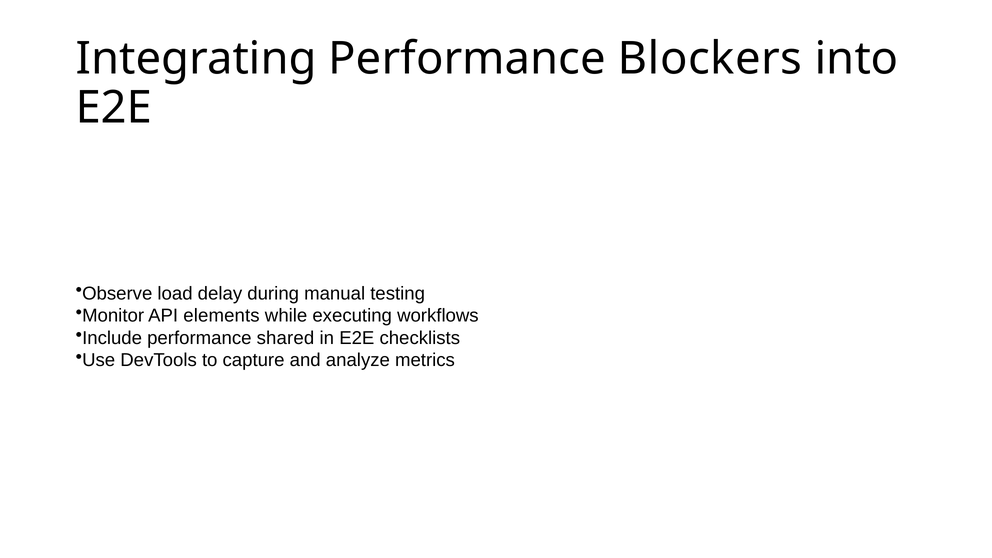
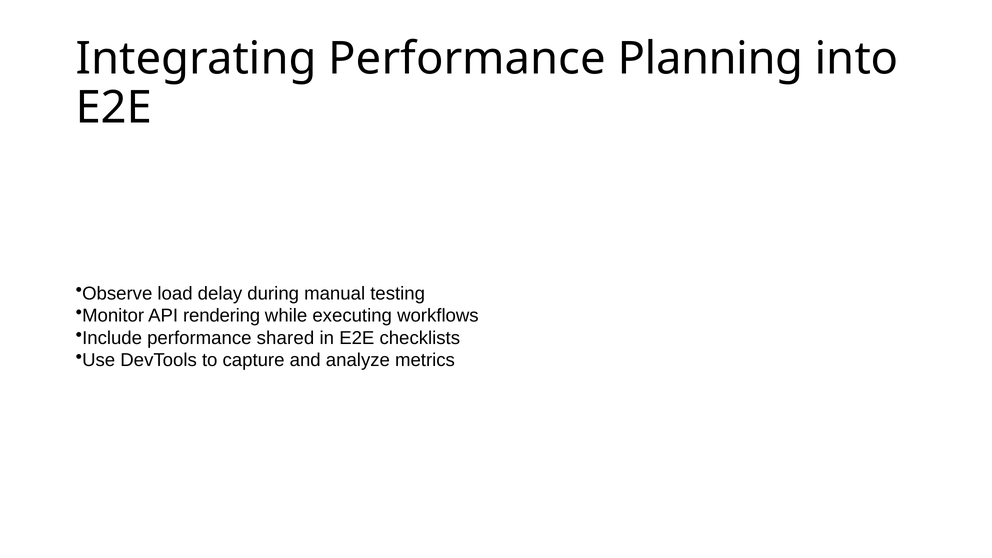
Blockers: Blockers -> Planning
elements: elements -> rendering
